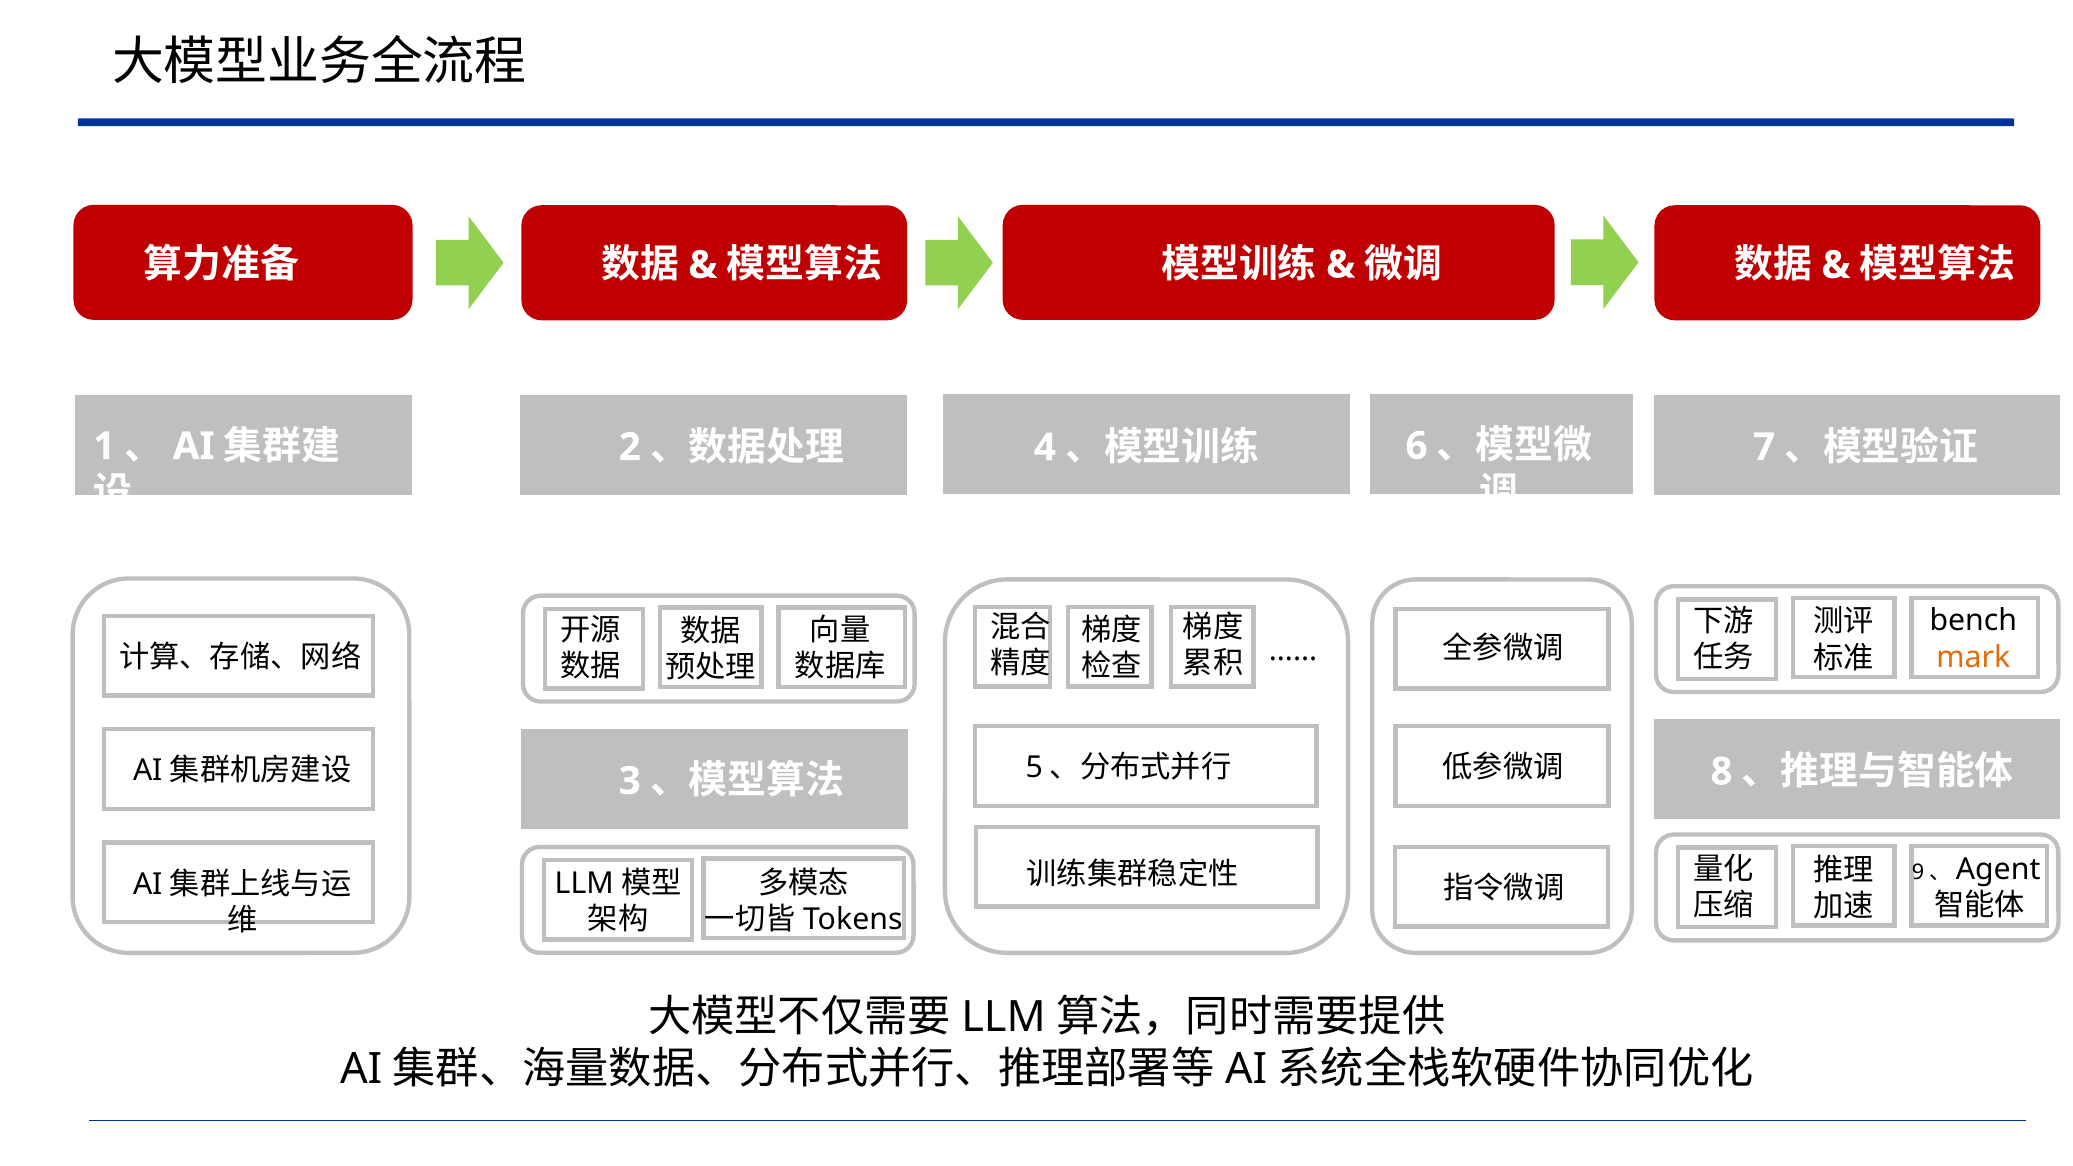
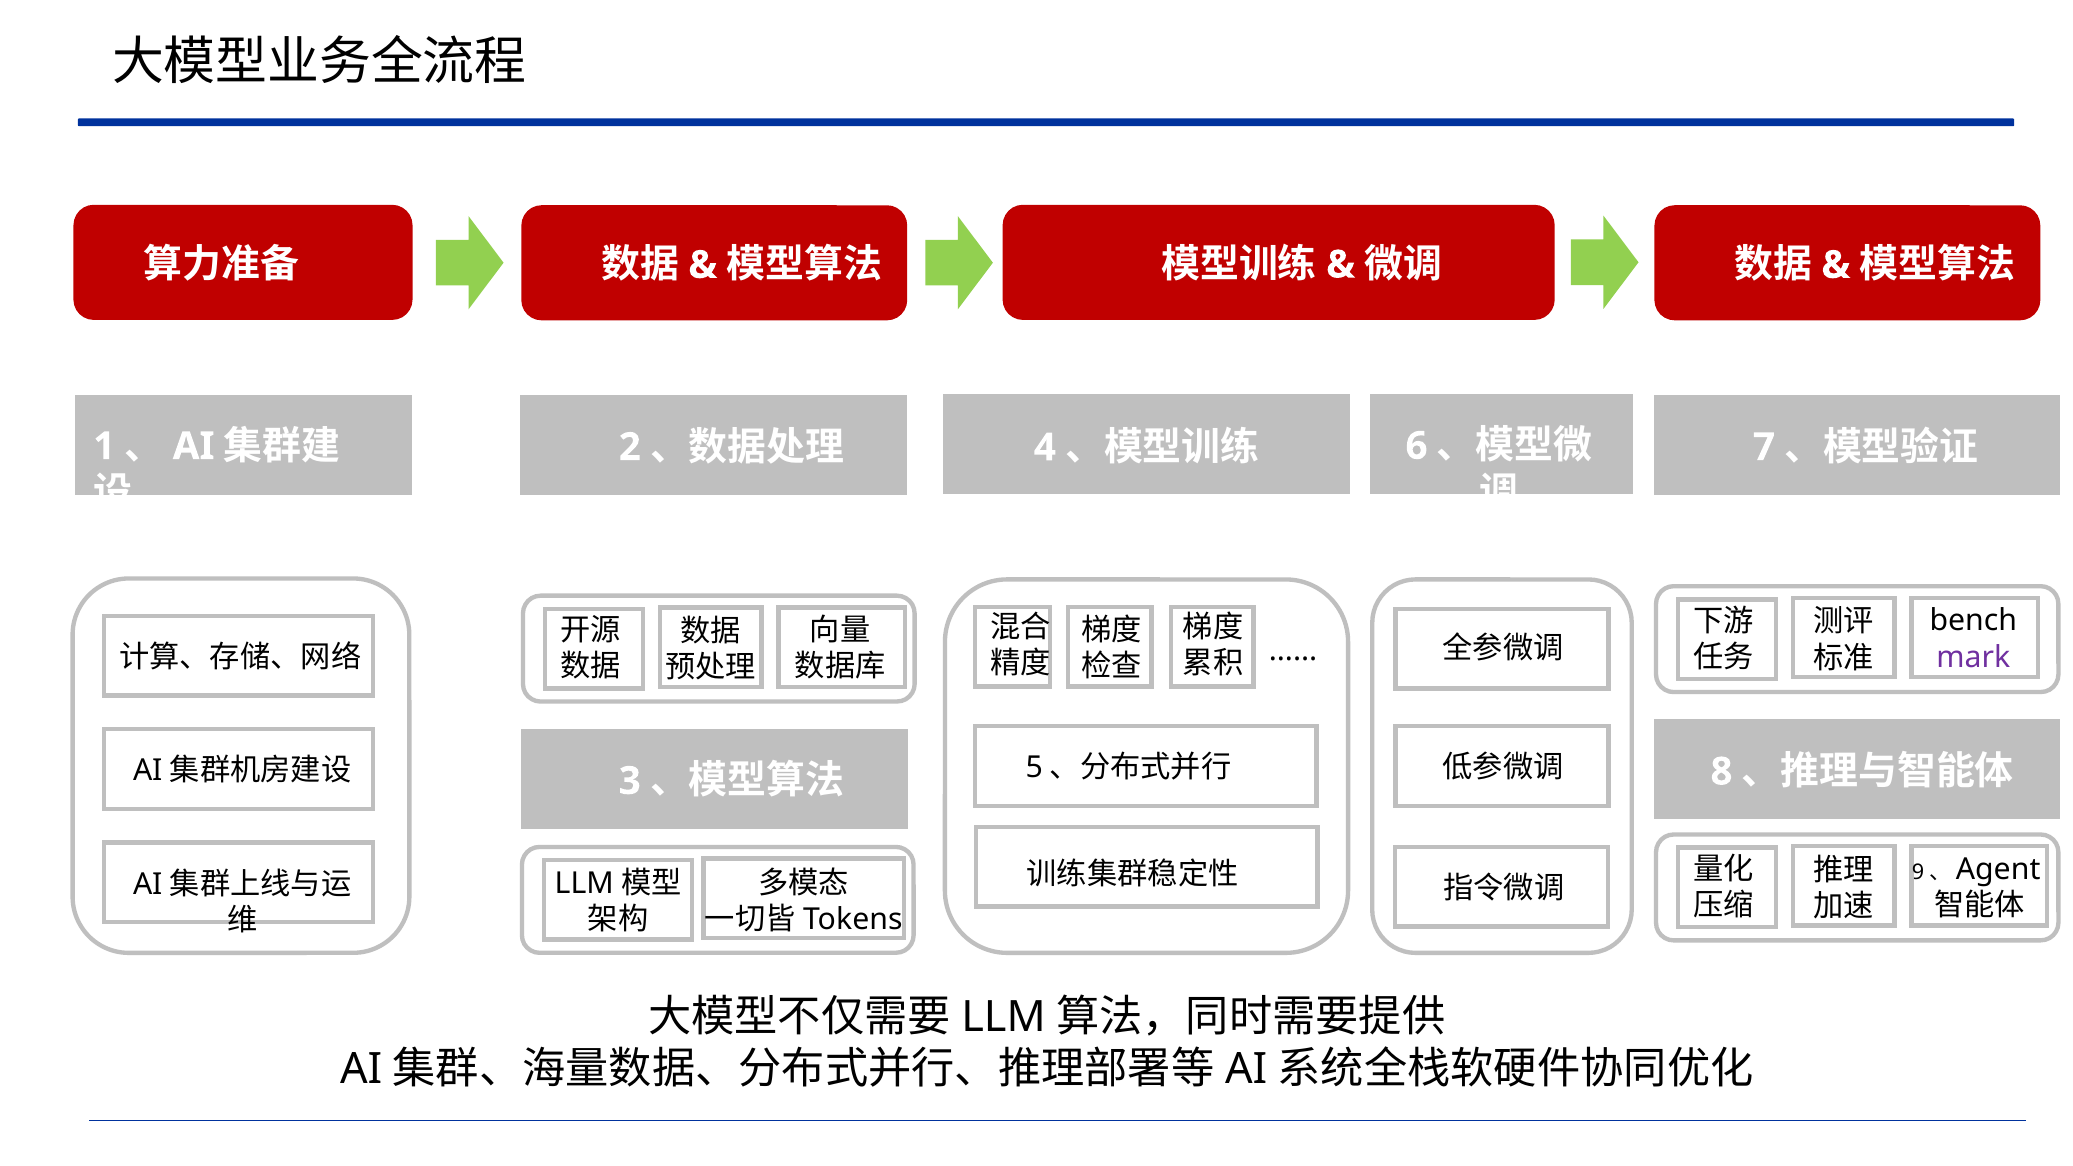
mark colour: orange -> purple
